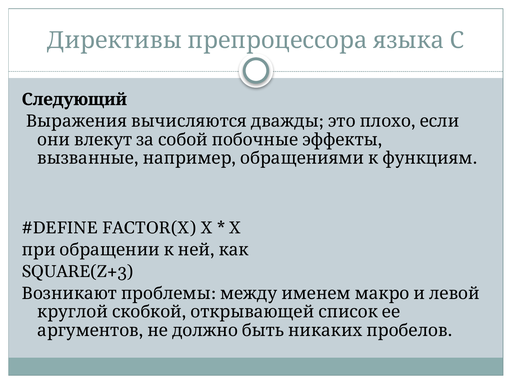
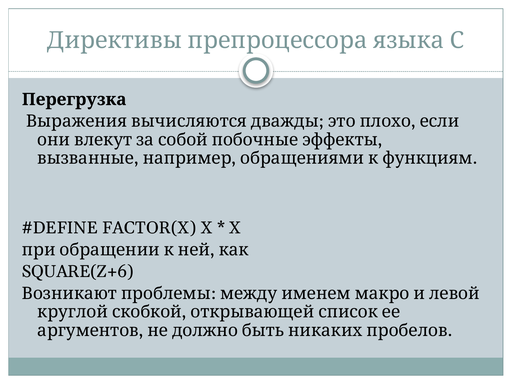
Следующий: Следующий -> Перегрузка
SQUARE(Z+3: SQUARE(Z+3 -> SQUARE(Z+6
